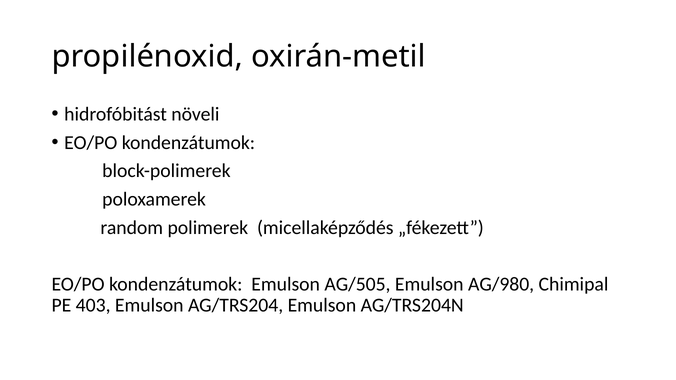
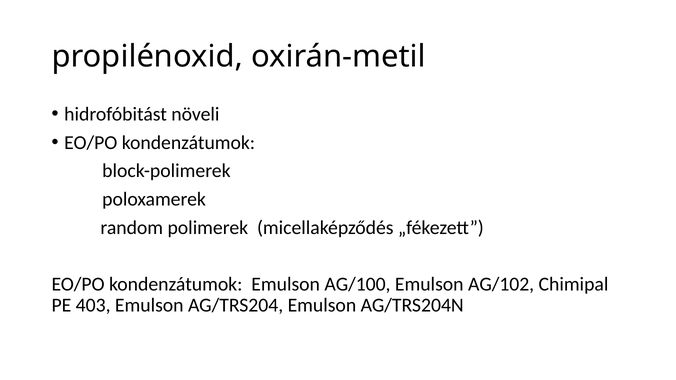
AG/505: AG/505 -> AG/100
AG/980: AG/980 -> AG/102
